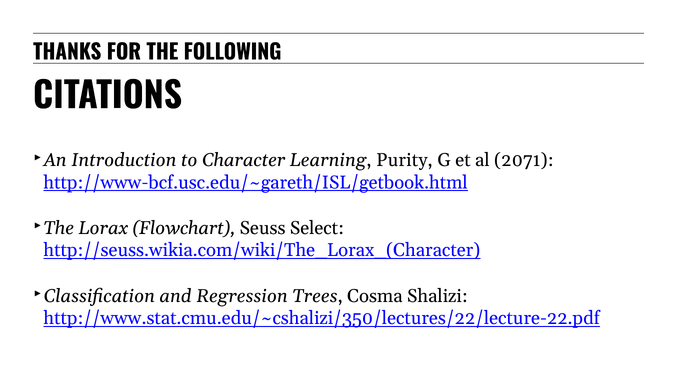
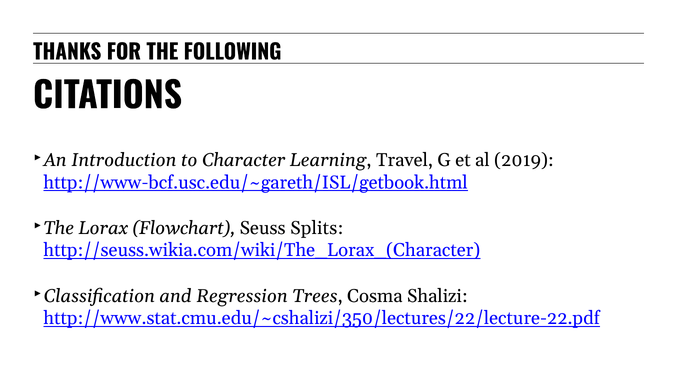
Purity: Purity -> Travel
2071: 2071 -> 2019
Select: Select -> Splits
